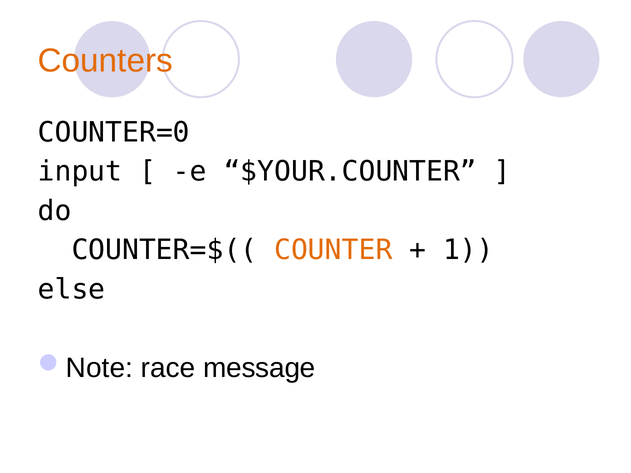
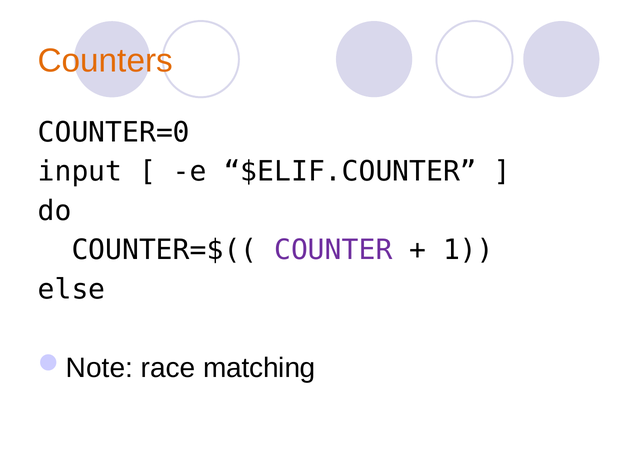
$YOUR.COUNTER: $YOUR.COUNTER -> $ELIF.COUNTER
COUNTER colour: orange -> purple
message: message -> matching
